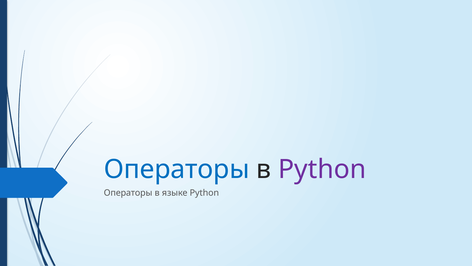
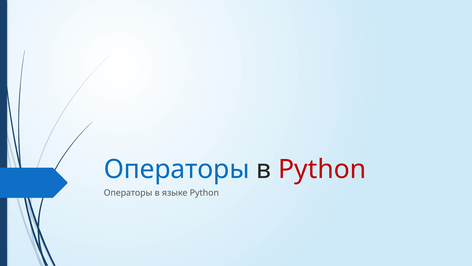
Python at (322, 169) colour: purple -> red
